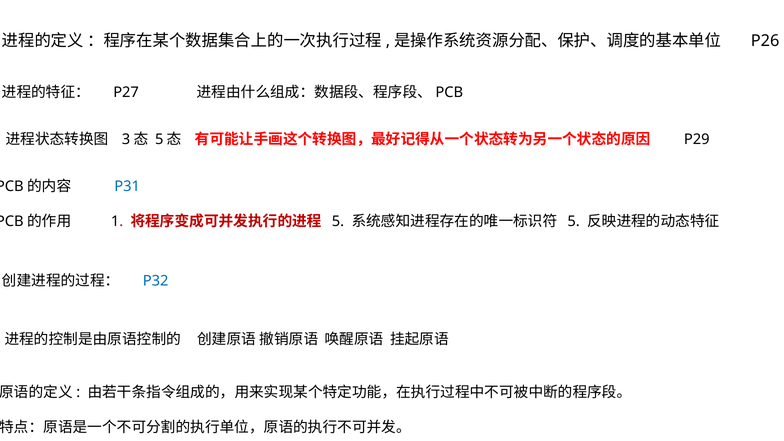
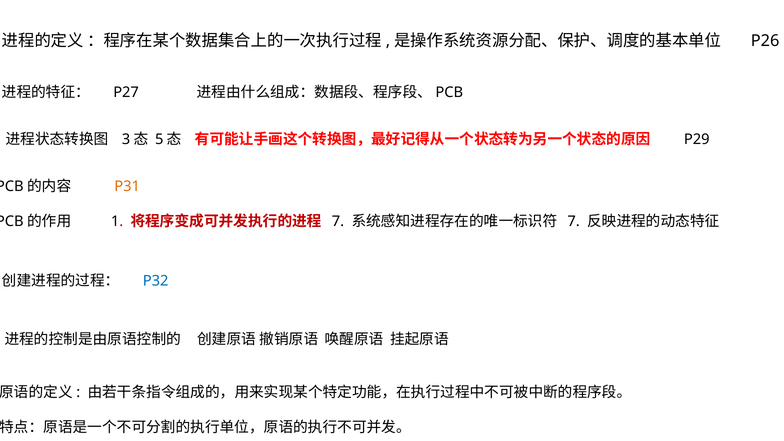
P31 colour: blue -> orange
5 at (338, 222): 5 -> 7
5 at (574, 222): 5 -> 7
